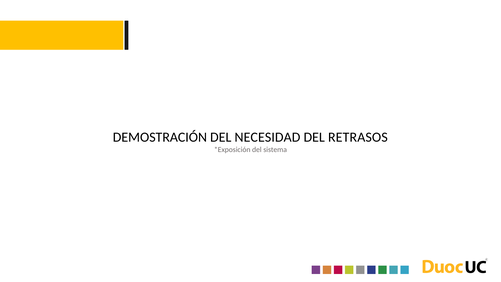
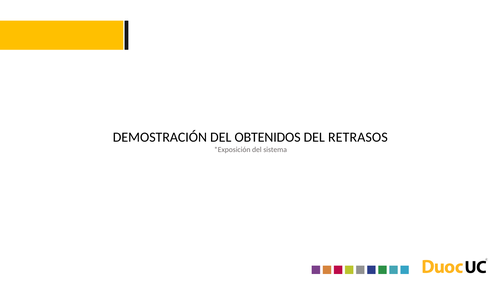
NECESIDAD: NECESIDAD -> OBTENIDOS
